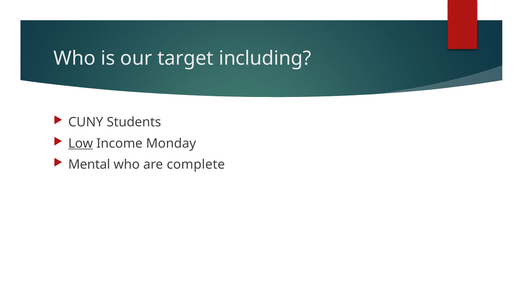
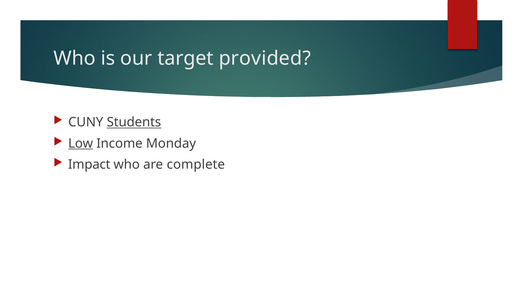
including: including -> provided
Students underline: none -> present
Mental: Mental -> Impact
